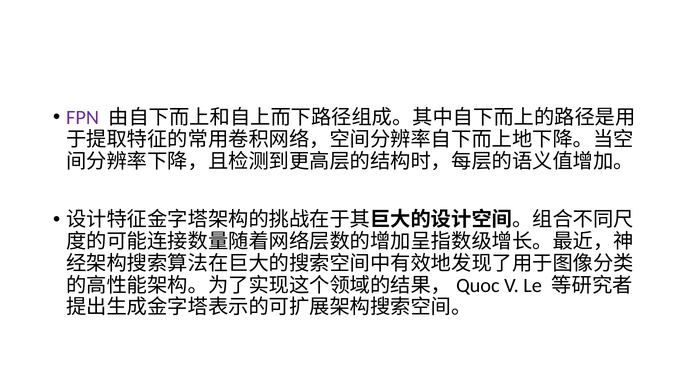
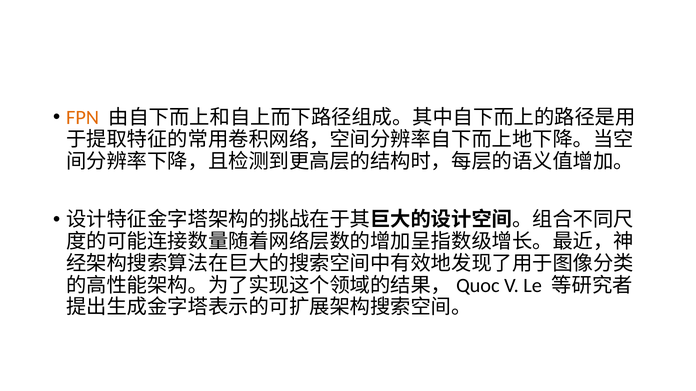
FPN colour: purple -> orange
